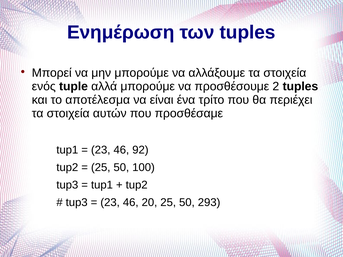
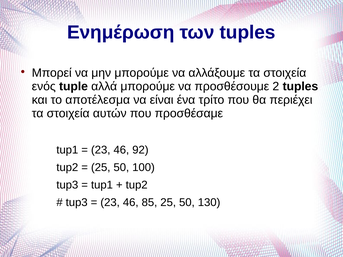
20: 20 -> 85
293: 293 -> 130
